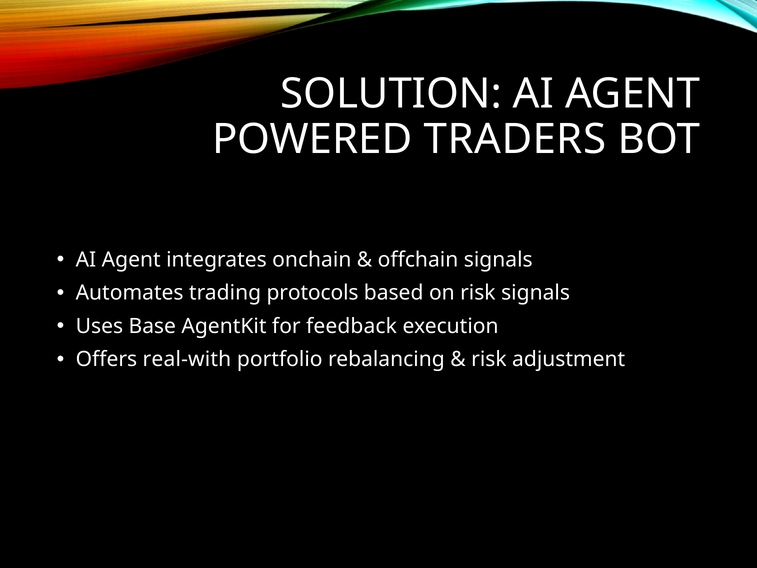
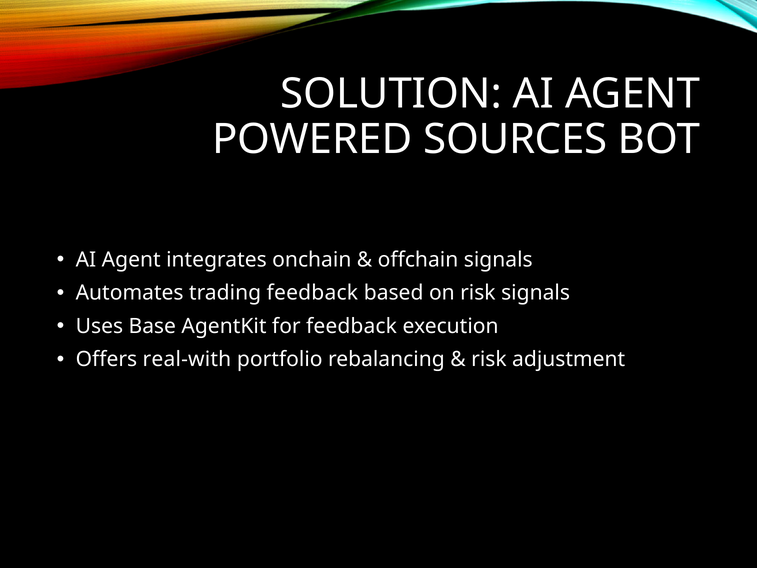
TRADERS: TRADERS -> SOURCES
trading protocols: protocols -> feedback
